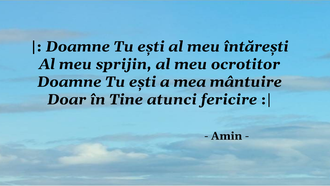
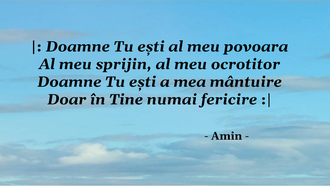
întărești: întărești -> povoara
atunci: atunci -> numai
